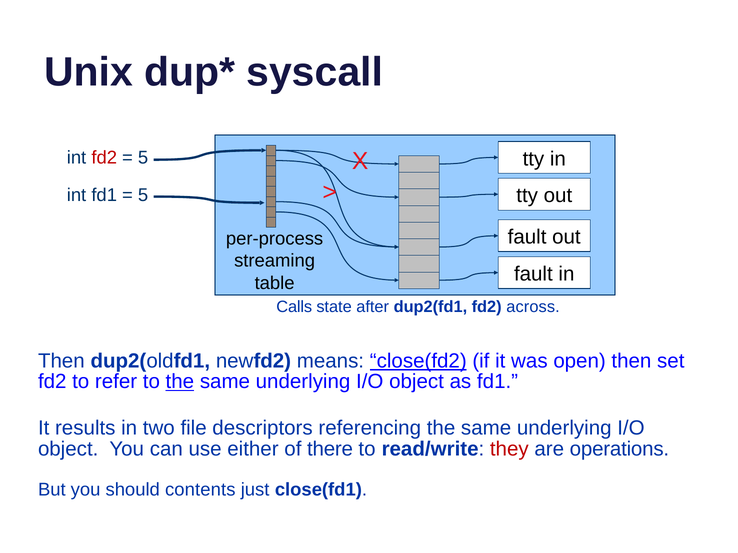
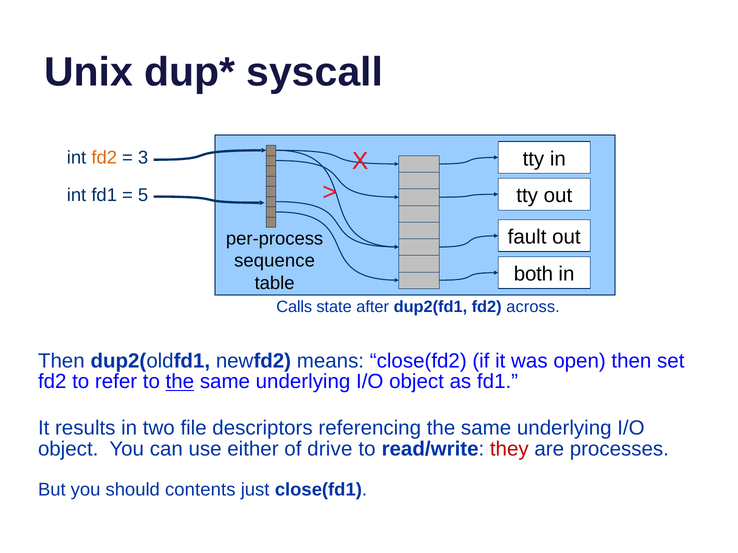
fd2 at (104, 158) colour: red -> orange
5 at (143, 158): 5 -> 3
streaming: streaming -> sequence
fault at (533, 274): fault -> both
close(fd2 underline: present -> none
there: there -> drive
operations: operations -> processes
